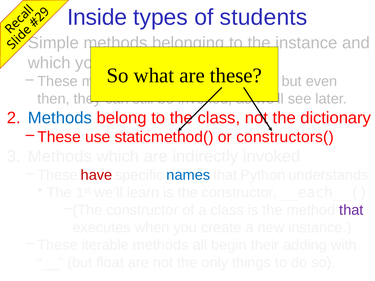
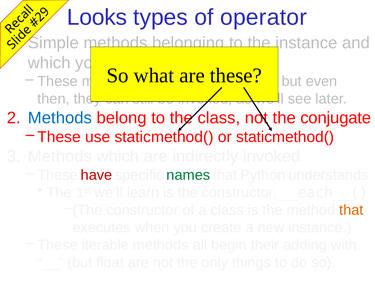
Inside: Inside -> Looks
students: students -> operator
dictionary: dictionary -> conjugate
or constructors(: constructors( -> staticmethod(
names colour: blue -> green
that at (351, 210) colour: purple -> orange
